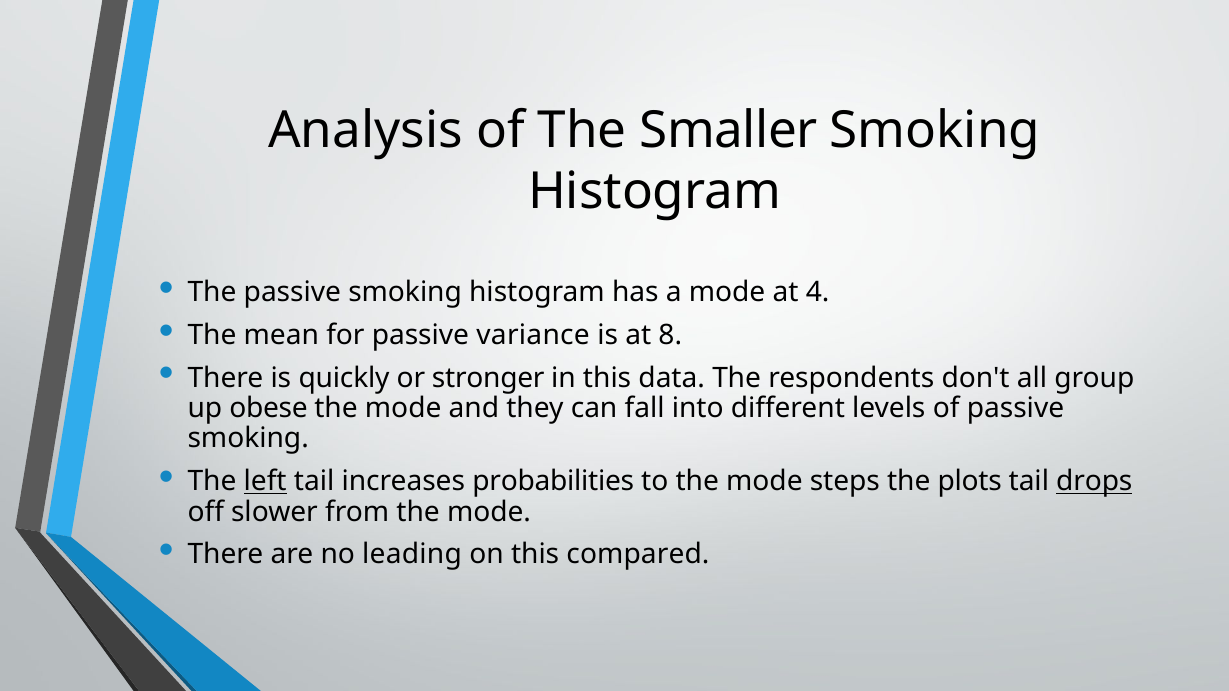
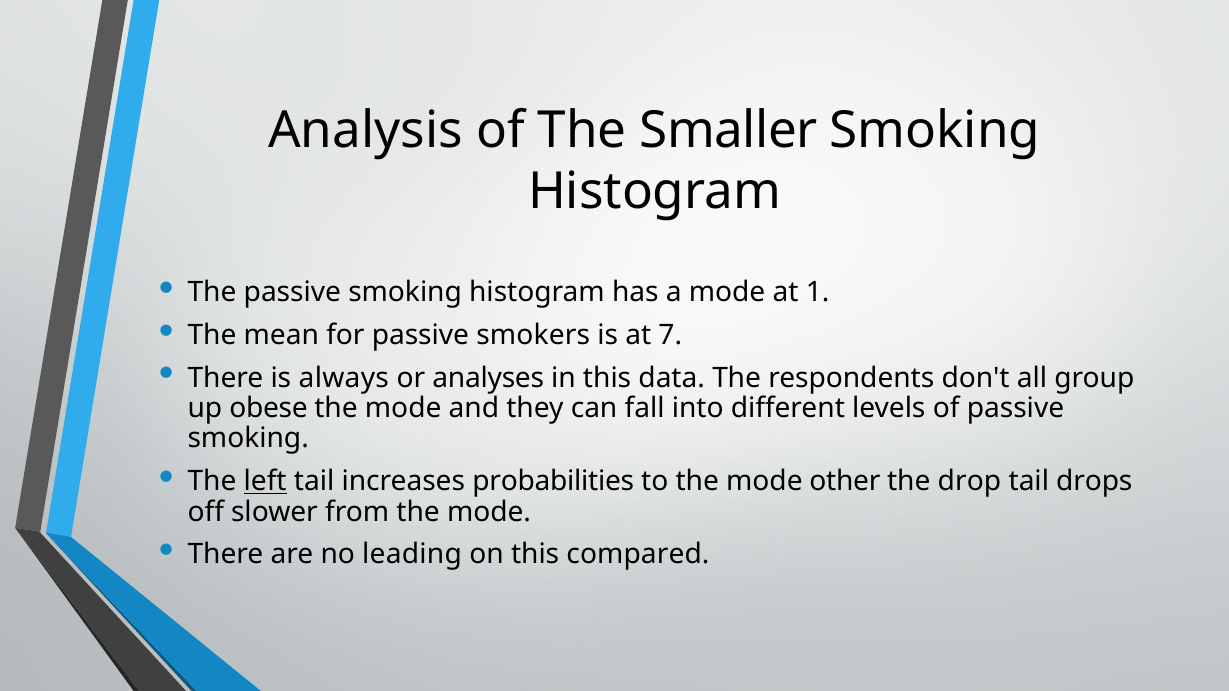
4: 4 -> 1
variance: variance -> smokers
8: 8 -> 7
quickly: quickly -> always
stronger: stronger -> analyses
steps: steps -> other
plots: plots -> drop
drops underline: present -> none
